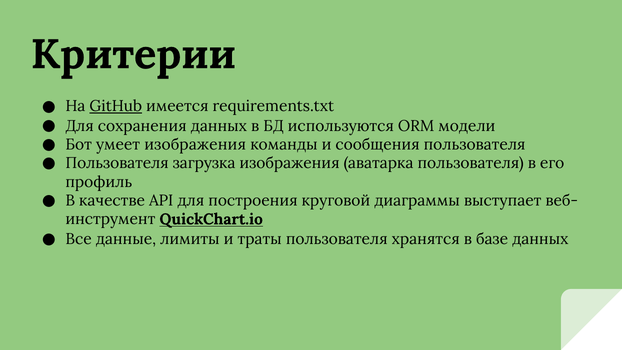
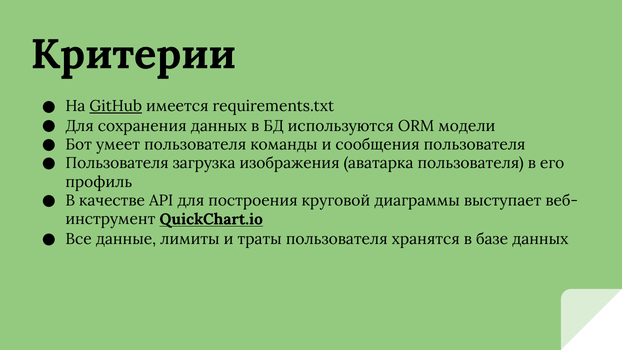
умеет изображения: изображения -> пользователя
